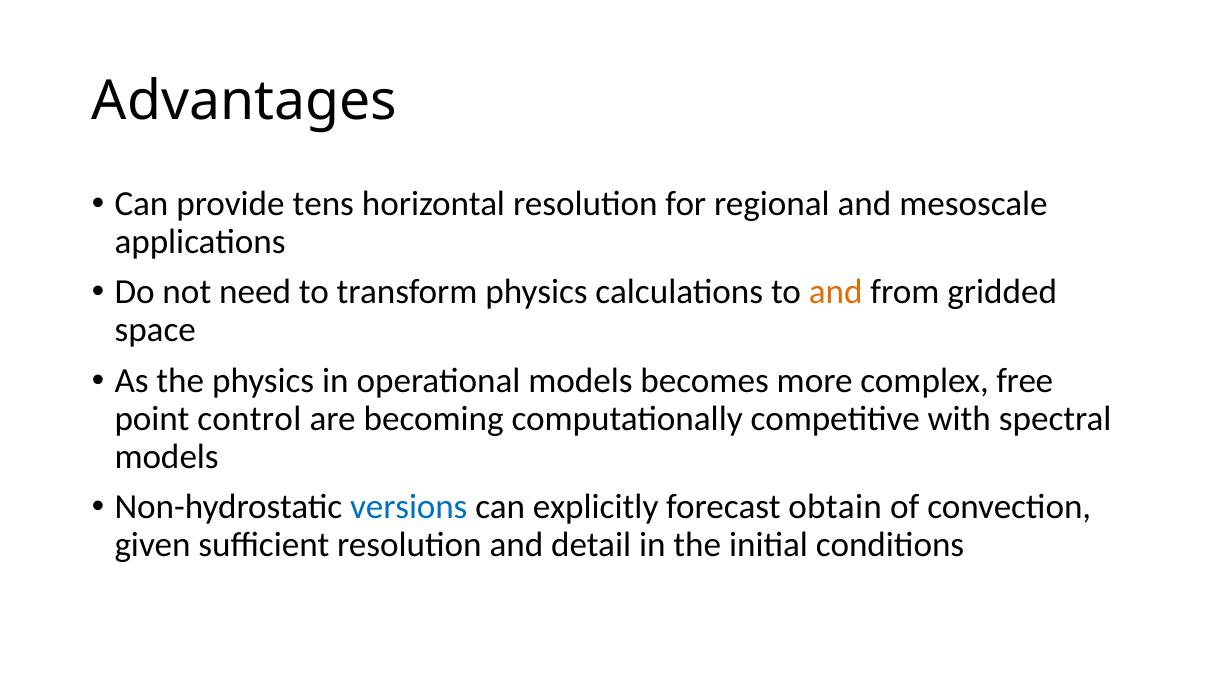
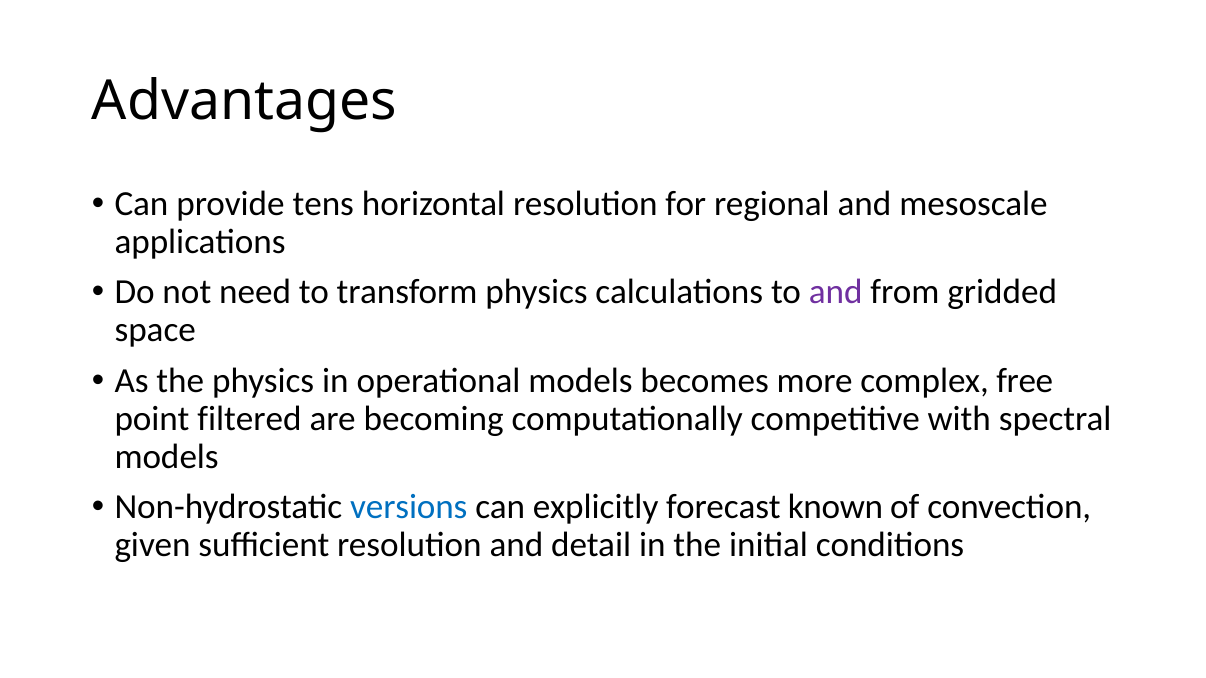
and at (836, 292) colour: orange -> purple
control: control -> filtered
obtain: obtain -> known
